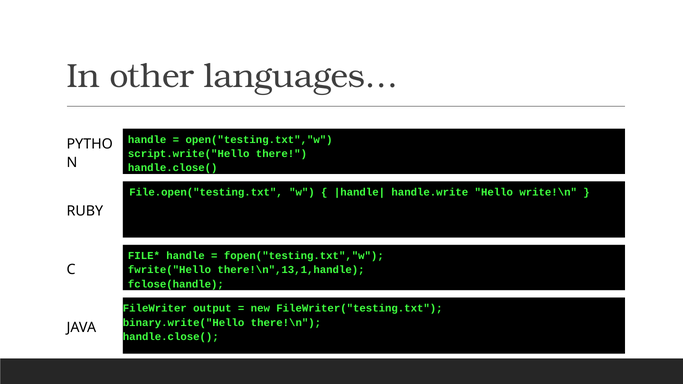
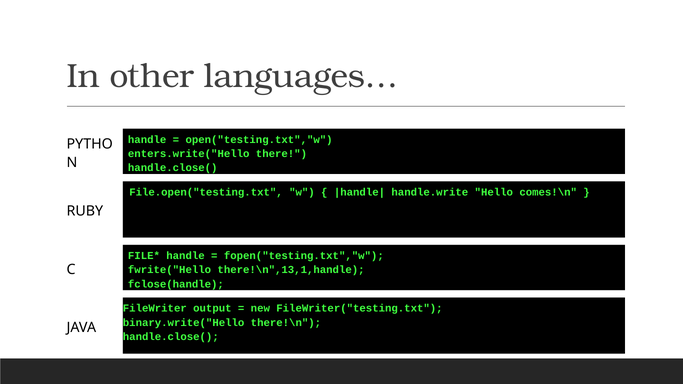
script.write("Hello: script.write("Hello -> enters.write("Hello
write!\n: write!\n -> comes!\n
